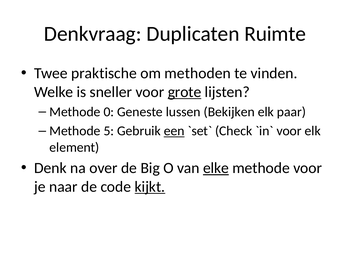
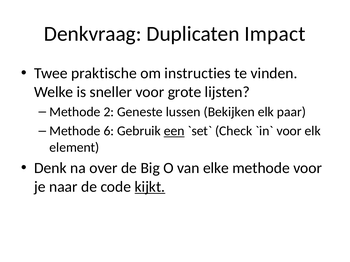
Ruimte: Ruimte -> Impact
methoden: methoden -> instructies
grote underline: present -> none
0: 0 -> 2
5: 5 -> 6
elke underline: present -> none
